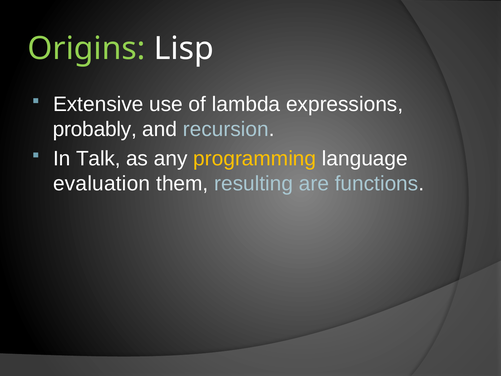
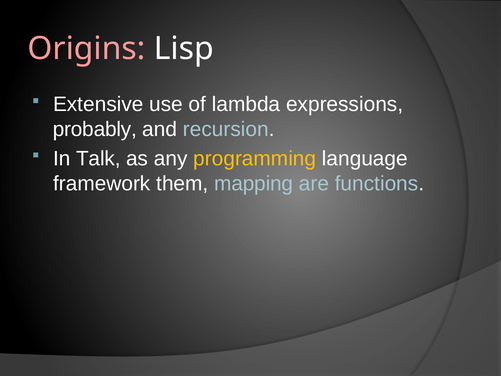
Origins colour: light green -> pink
evaluation: evaluation -> framework
resulting: resulting -> mapping
